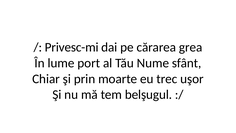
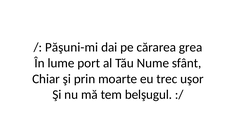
Privesc-mi: Privesc-mi -> Păşuni-mi
